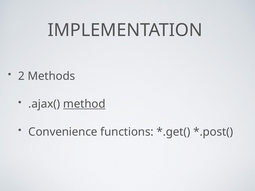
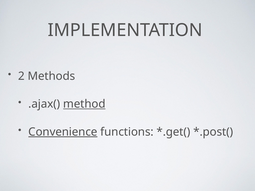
Convenience underline: none -> present
